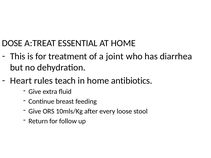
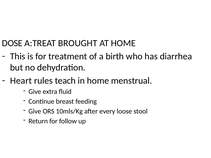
ESSENTIAL: ESSENTIAL -> BROUGHT
joint: joint -> birth
antibiotics: antibiotics -> menstrual
